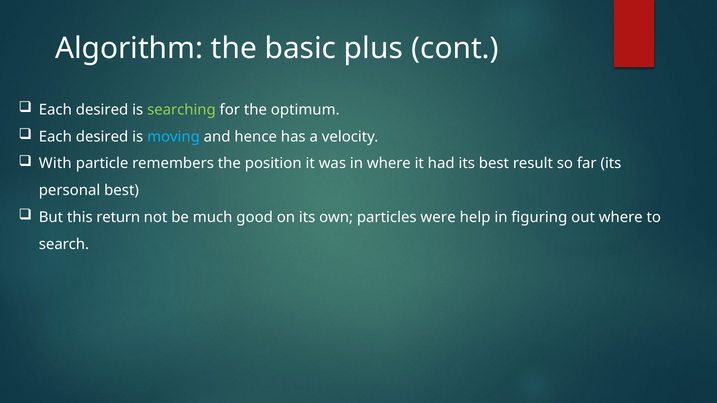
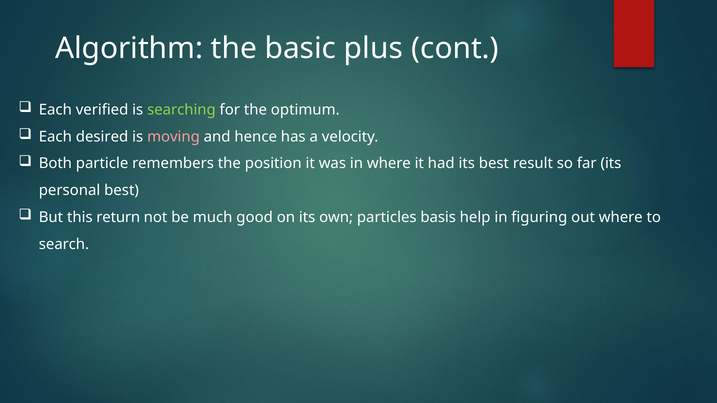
desired at (102, 110): desired -> verified
moving colour: light blue -> pink
With: With -> Both
were: were -> basis
